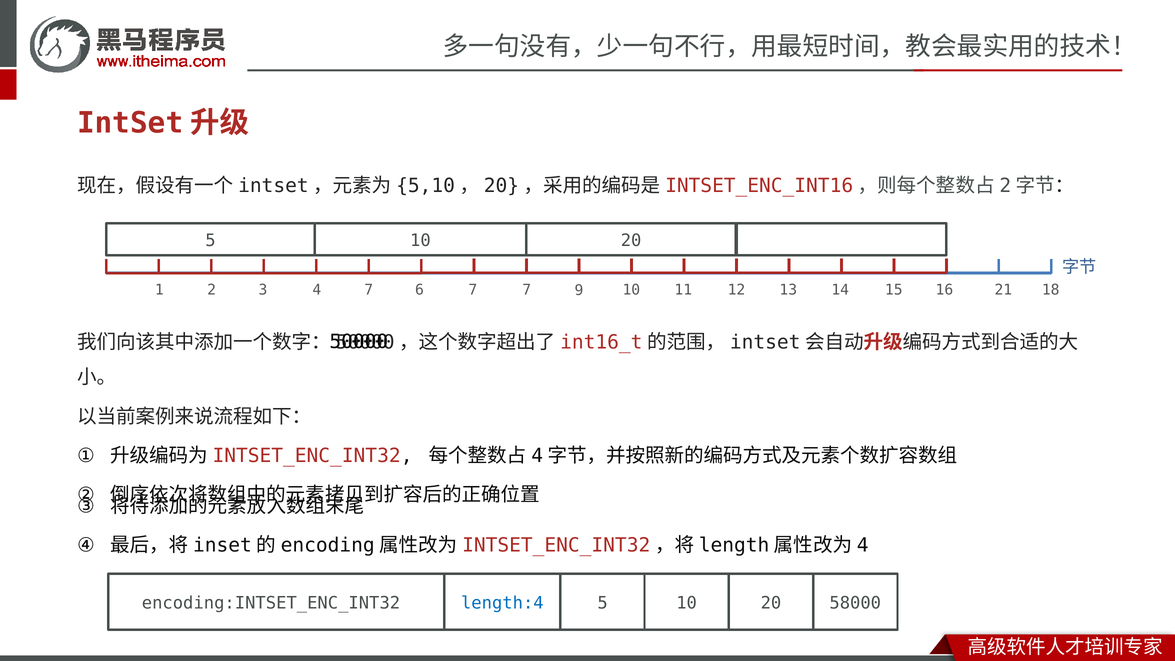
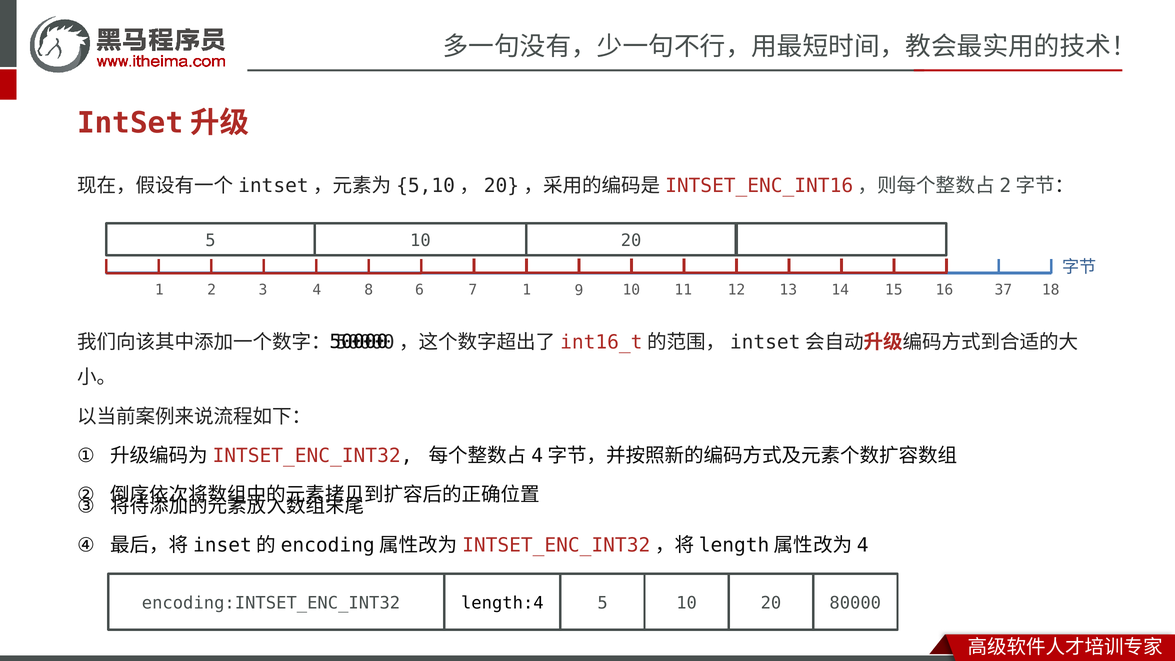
4 7: 7 -> 8
7 7: 7 -> 1
21: 21 -> 37
length:4 colour: blue -> black
58000: 58000 -> 80000
